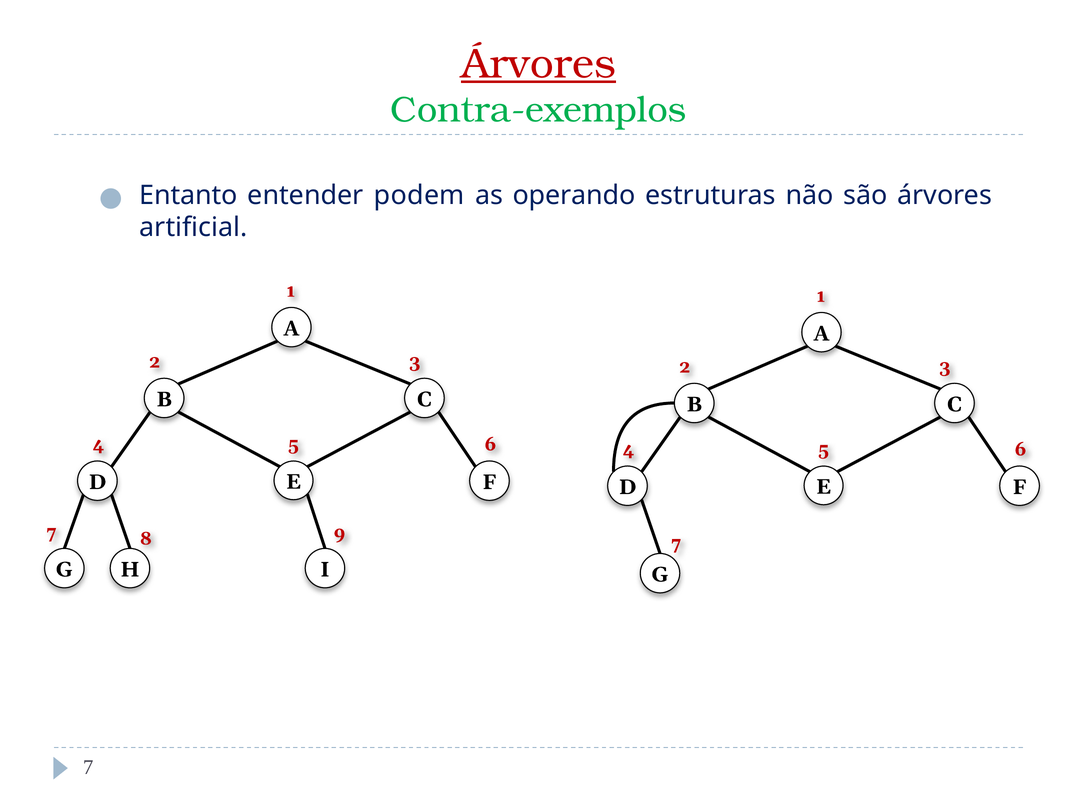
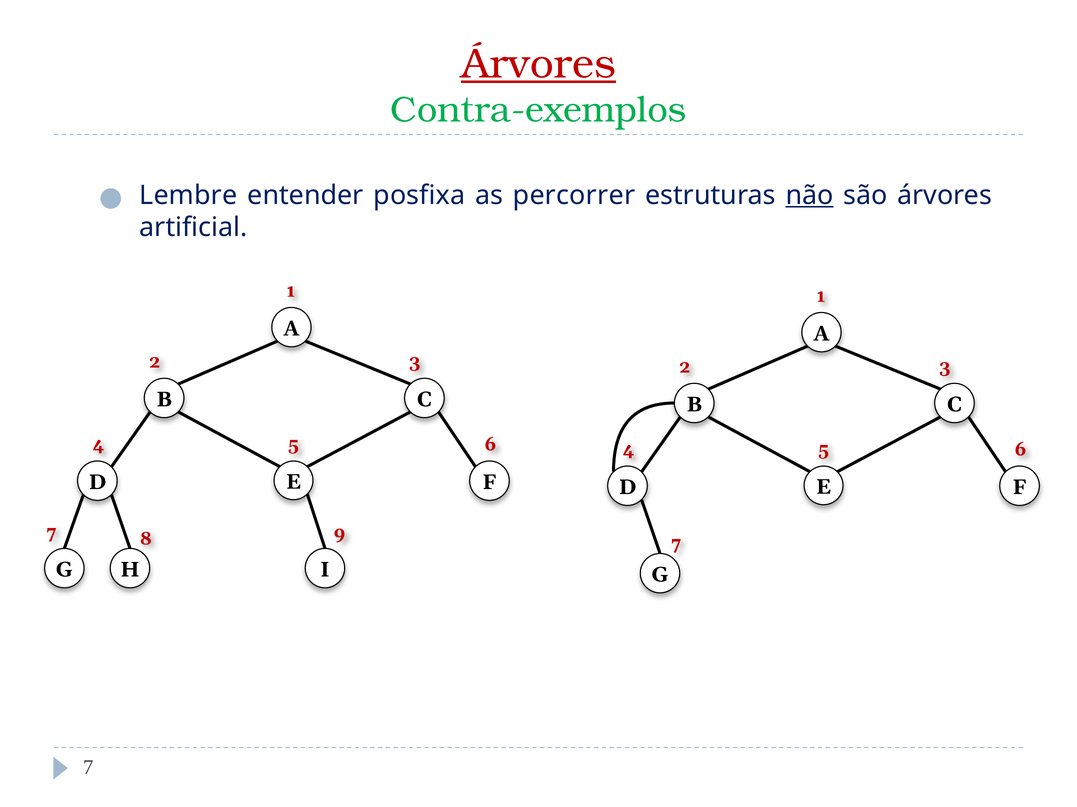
Entanto: Entanto -> Lembre
podem: podem -> posfixa
operando: operando -> percorrer
não underline: none -> present
